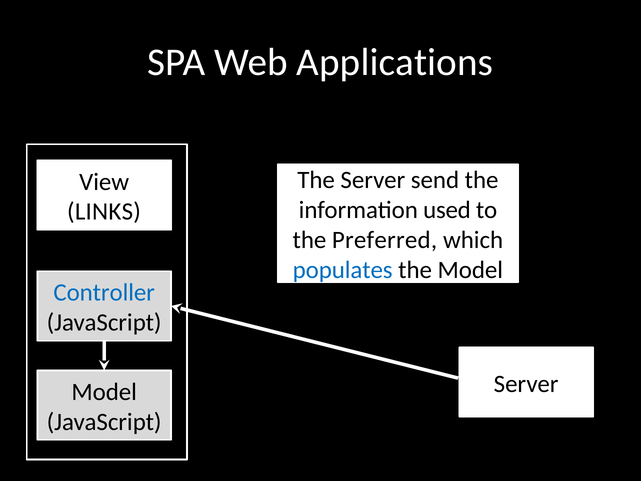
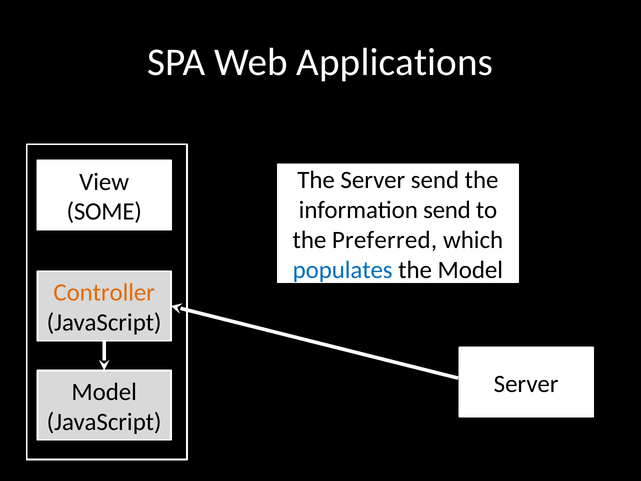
information used: used -> send
LINKS: LINKS -> SOME
Controller colour: blue -> orange
